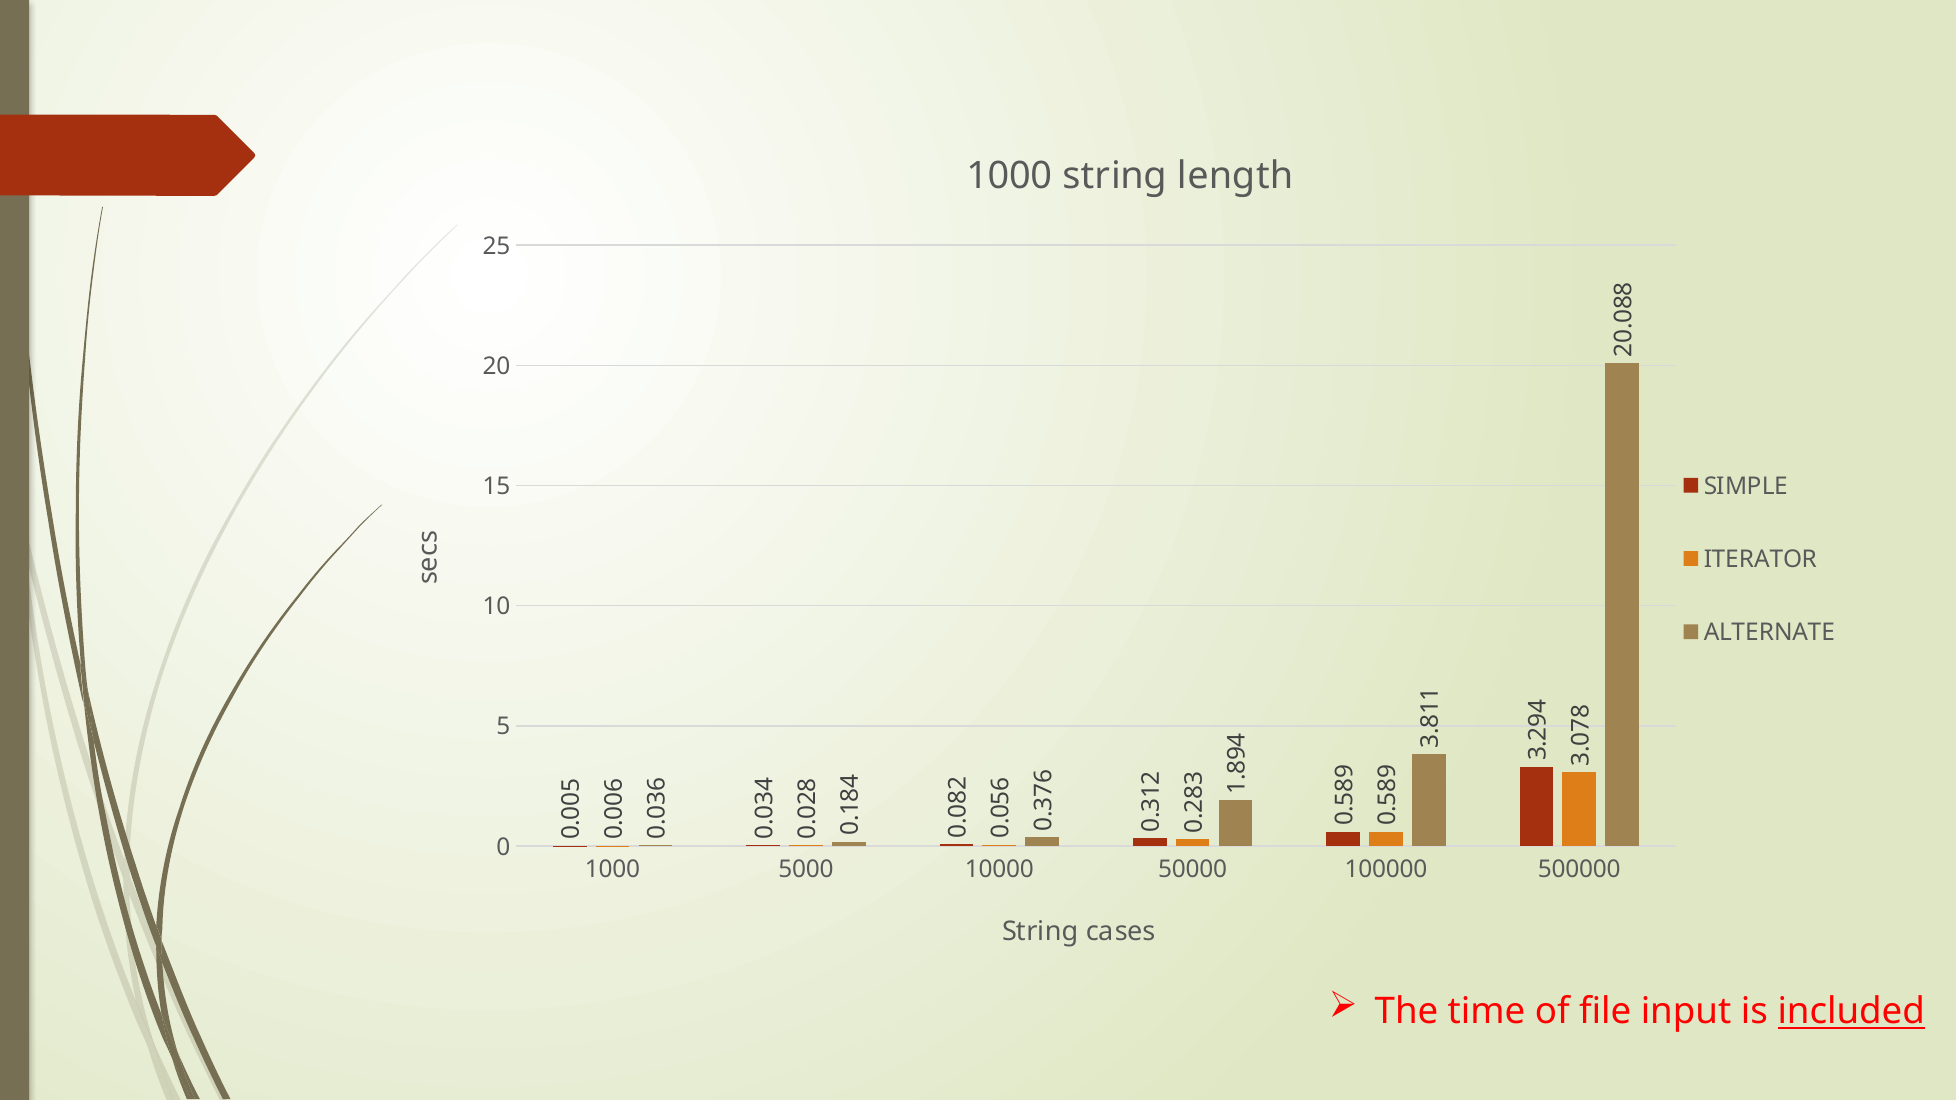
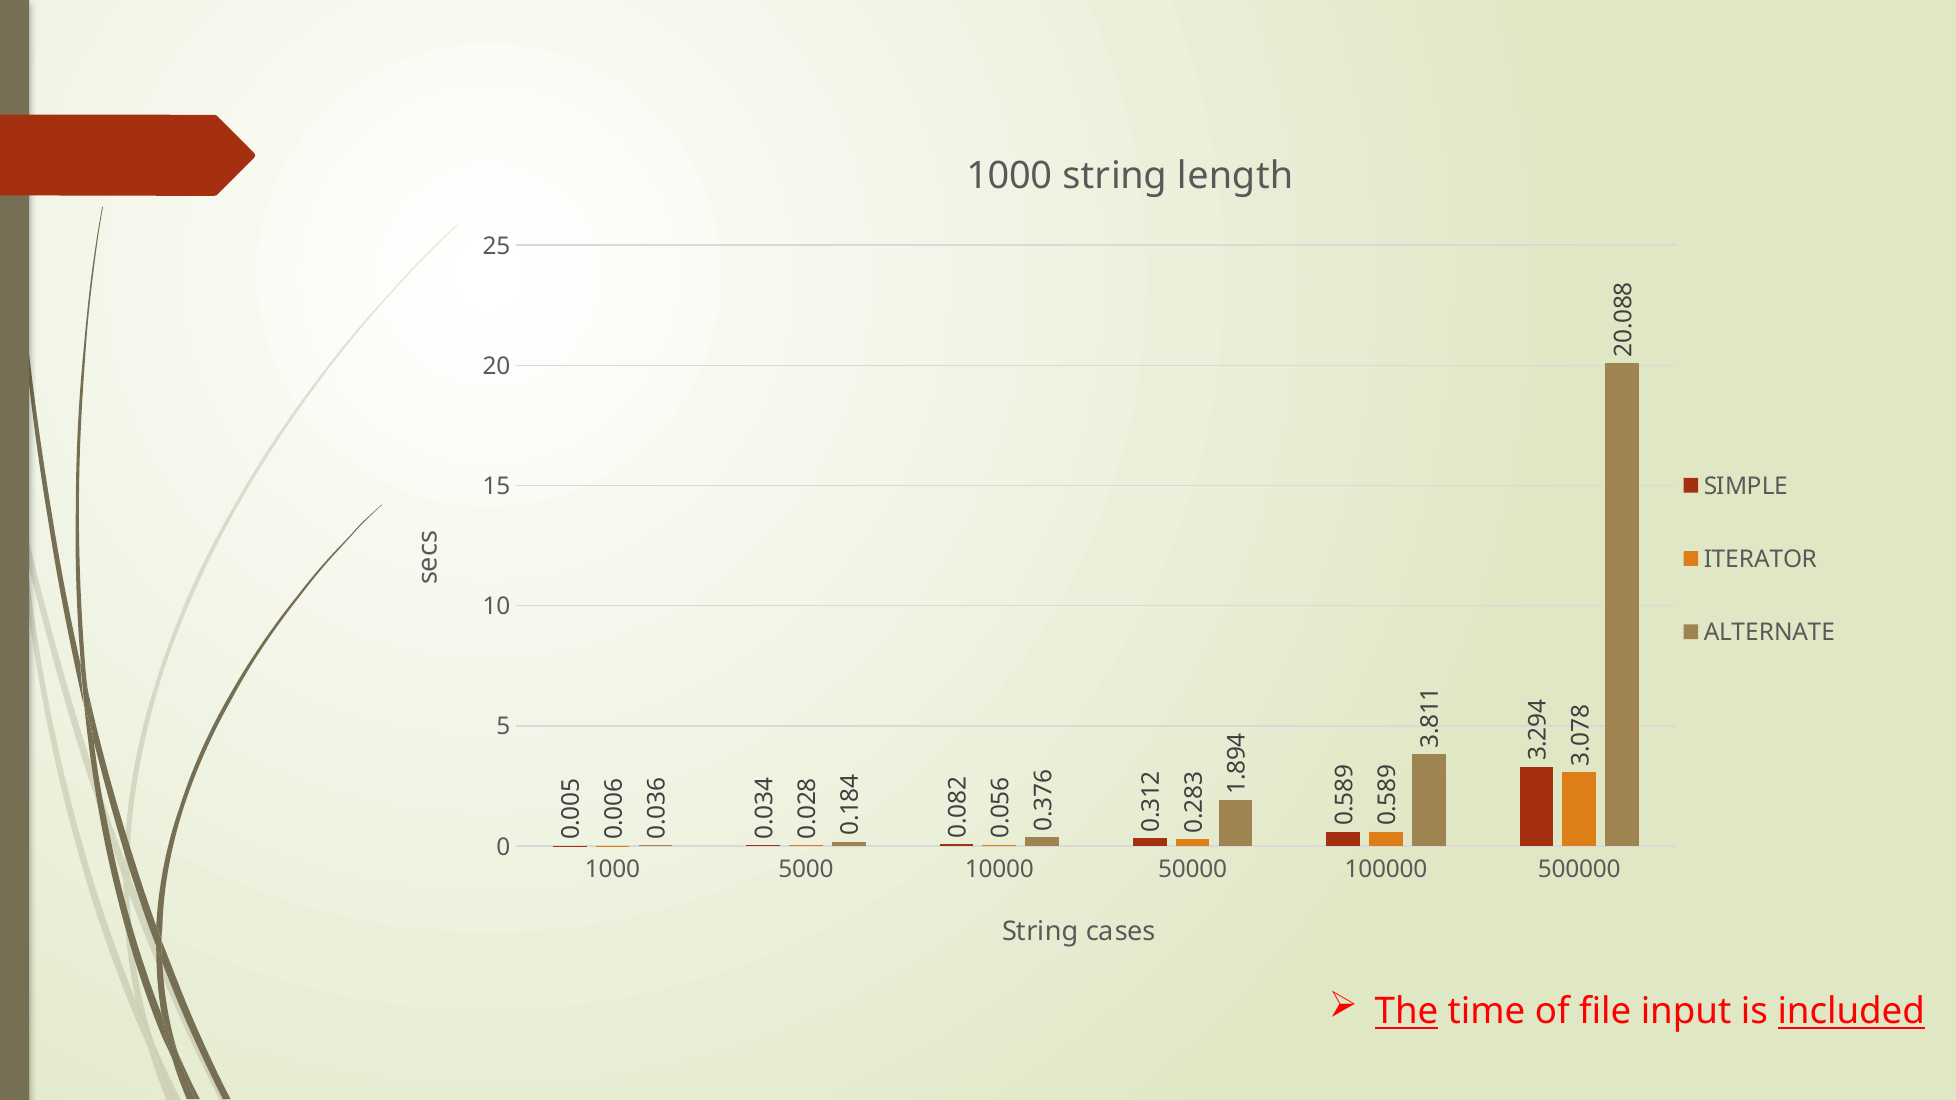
The underline: none -> present
